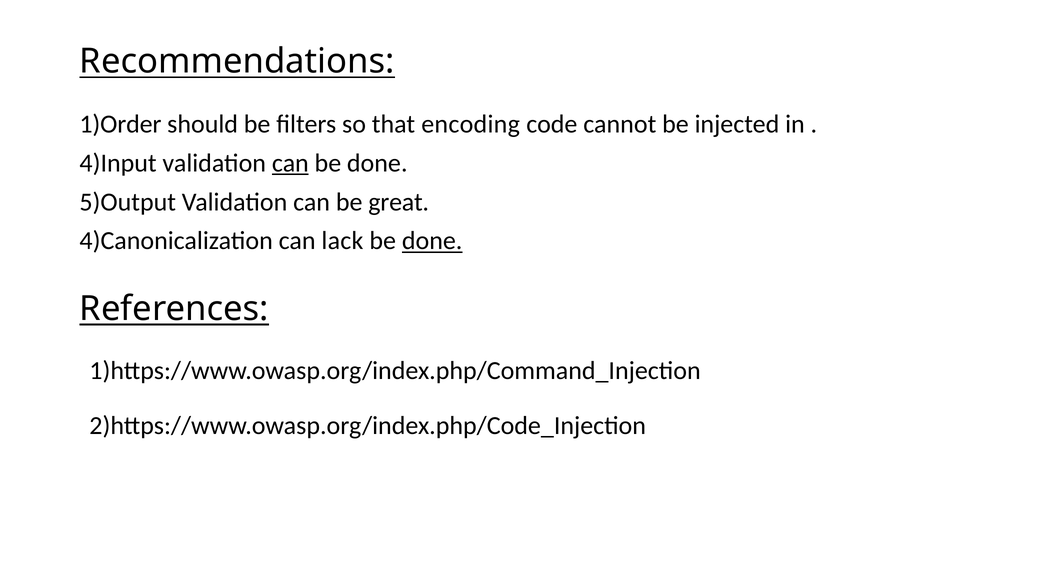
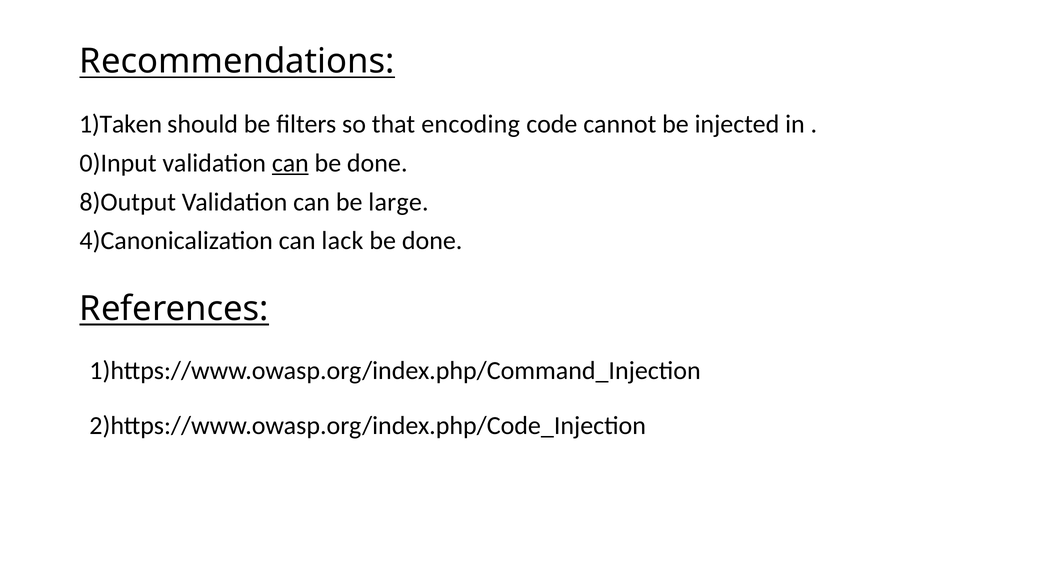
1)Order: 1)Order -> 1)Taken
4)Input: 4)Input -> 0)Input
5)Output: 5)Output -> 8)Output
great: great -> large
done at (432, 241) underline: present -> none
